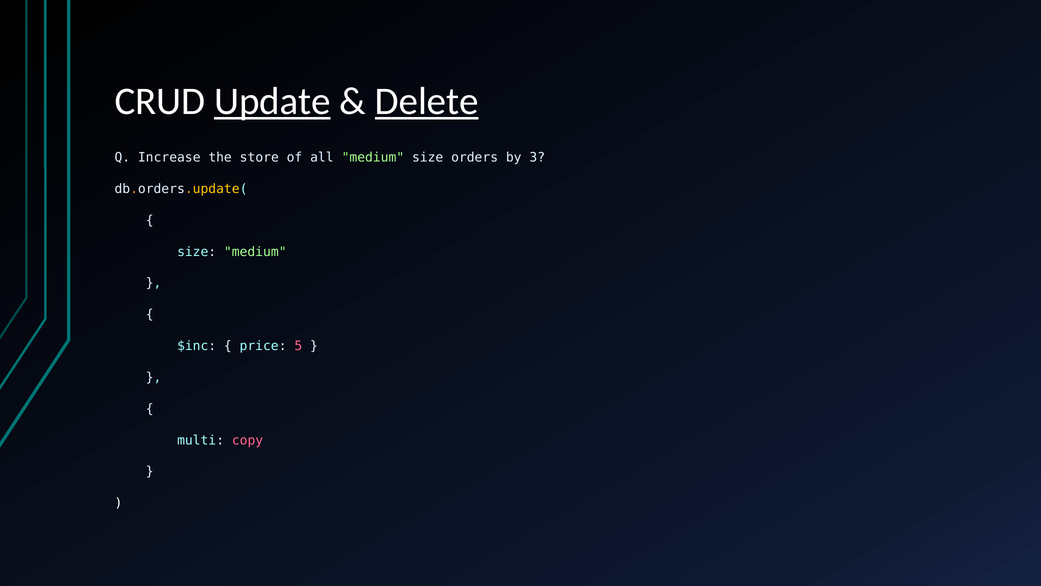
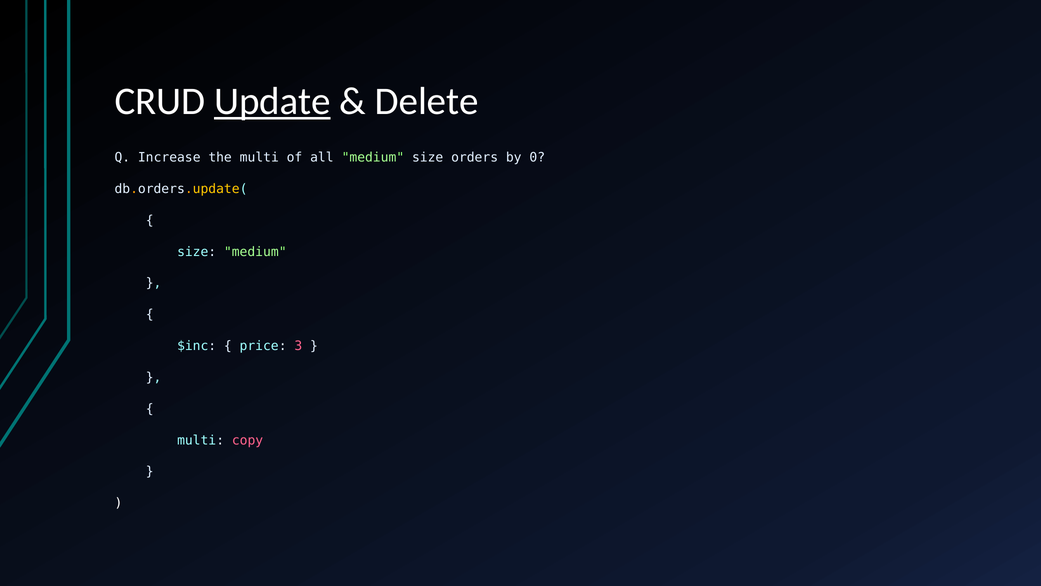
Delete underline: present -> none
the store: store -> multi
3: 3 -> 0
5: 5 -> 3
